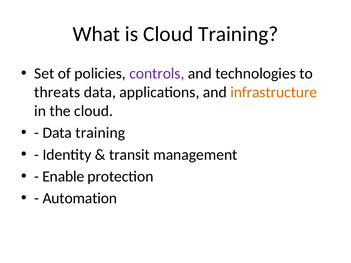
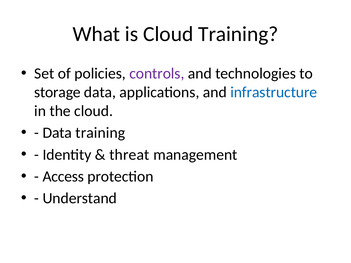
threats: threats -> storage
infrastructure colour: orange -> blue
transit: transit -> threat
Enable: Enable -> Access
Automation: Automation -> Understand
